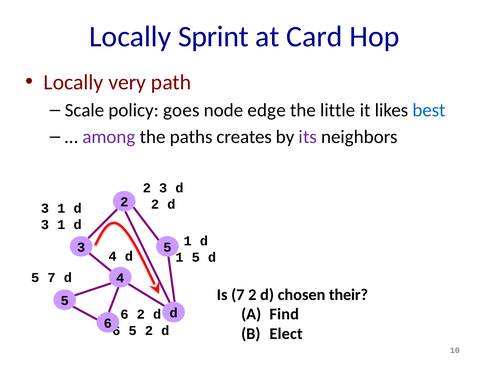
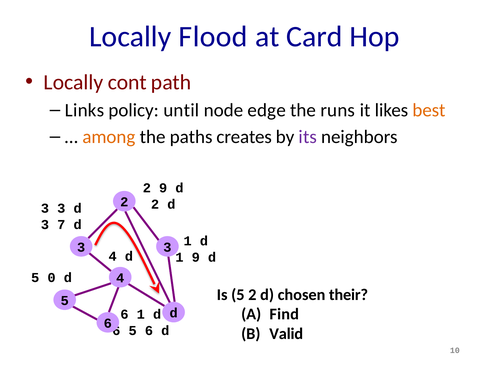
Sprint: Sprint -> Flood
very: very -> cont
Scale: Scale -> Links
goes: goes -> until
little: little -> runs
best colour: blue -> orange
among colour: purple -> orange
3 at (163, 188): 3 -> 9
1 at (61, 208): 1 -> 3
1 at (61, 224): 1 -> 7
5 at (167, 247): 5 -> 3
5 at (196, 257): 5 -> 9
5 7: 7 -> 0
Is 7: 7 -> 5
6 2: 2 -> 1
2 at (149, 330): 2 -> 6
Elect: Elect -> Valid
